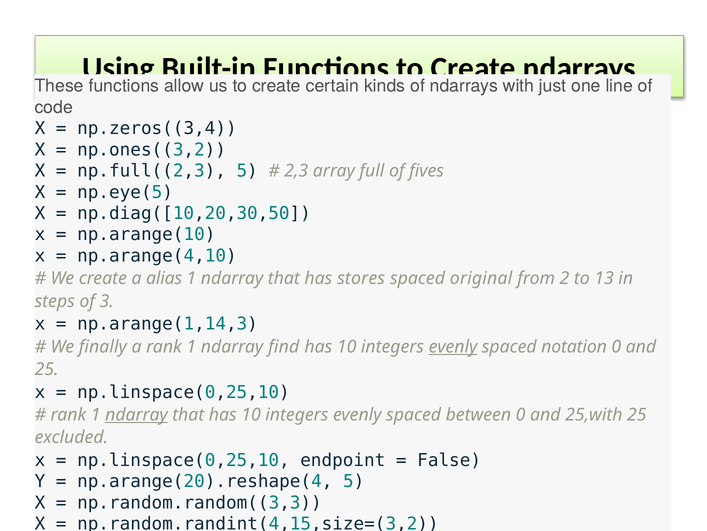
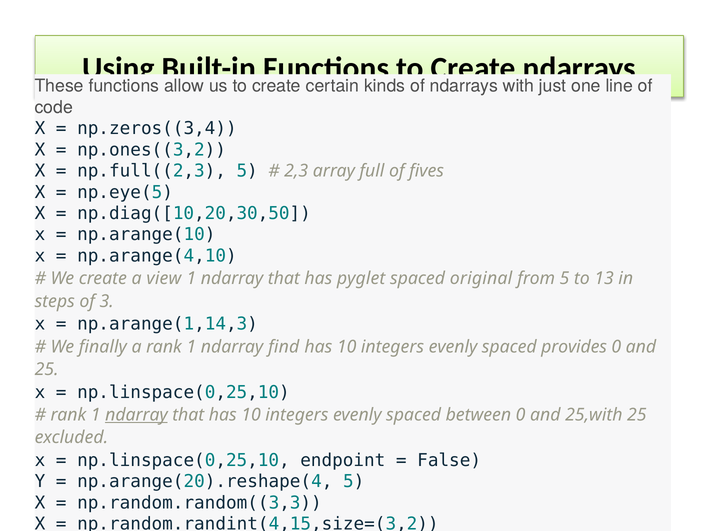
alias: alias -> view
stores: stores -> pyglet
from 2: 2 -> 5
evenly at (453, 346) underline: present -> none
notation: notation -> provides
